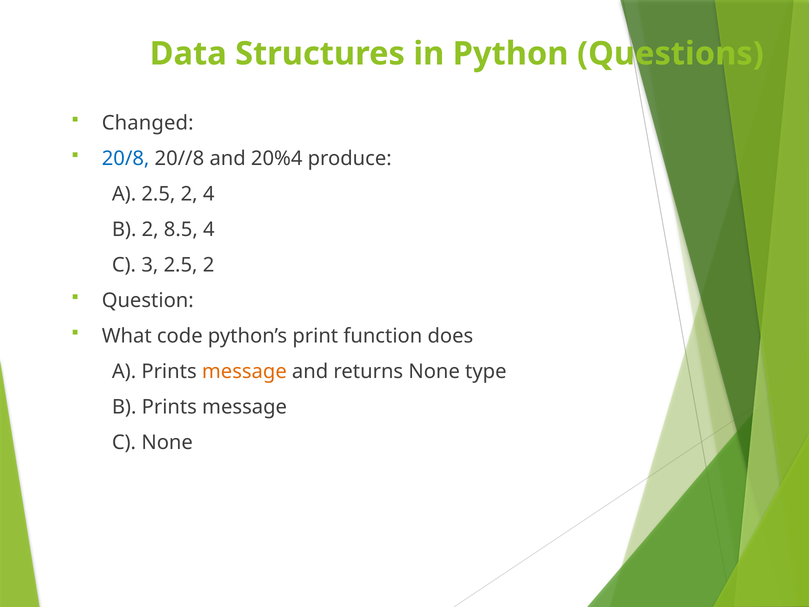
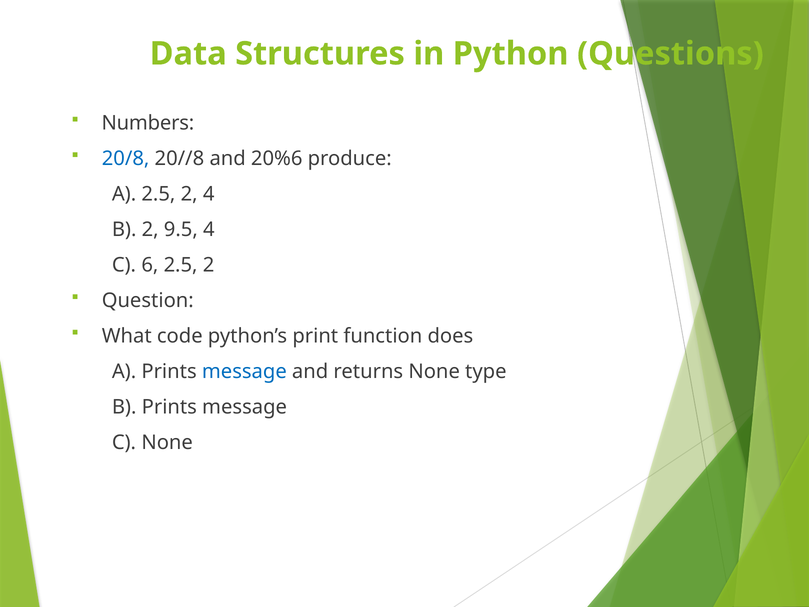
Changed: Changed -> Numbers
20%4: 20%4 -> 20%6
8.5: 8.5 -> 9.5
3: 3 -> 6
message at (244, 371) colour: orange -> blue
